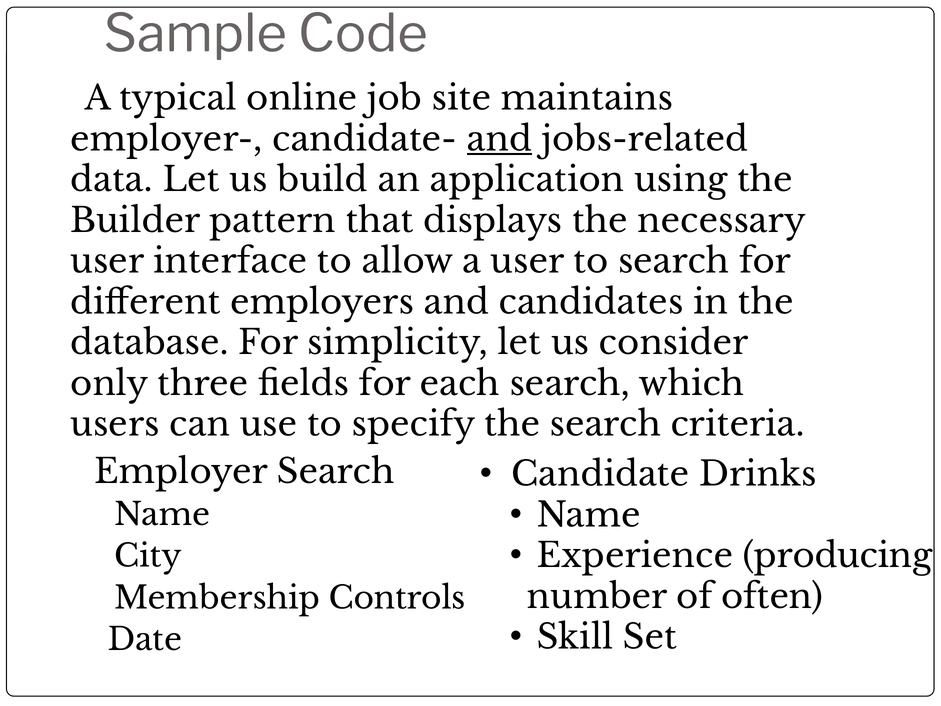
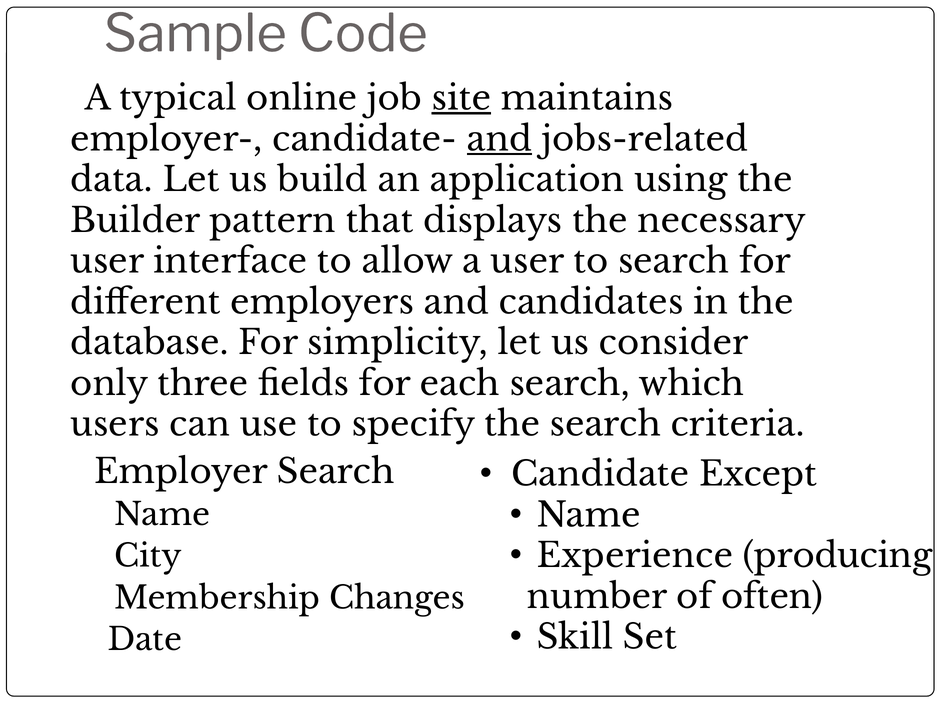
site underline: none -> present
Drinks: Drinks -> Except
Controls: Controls -> Changes
